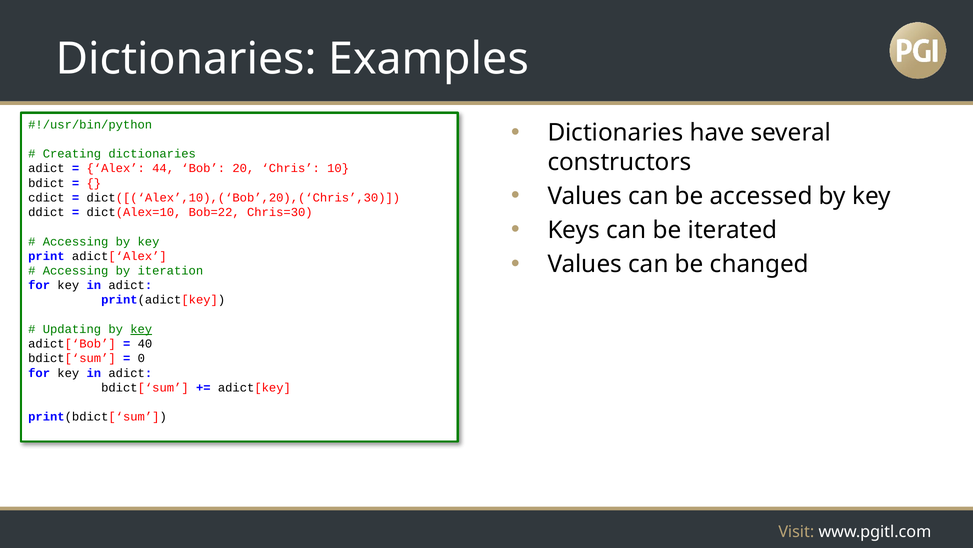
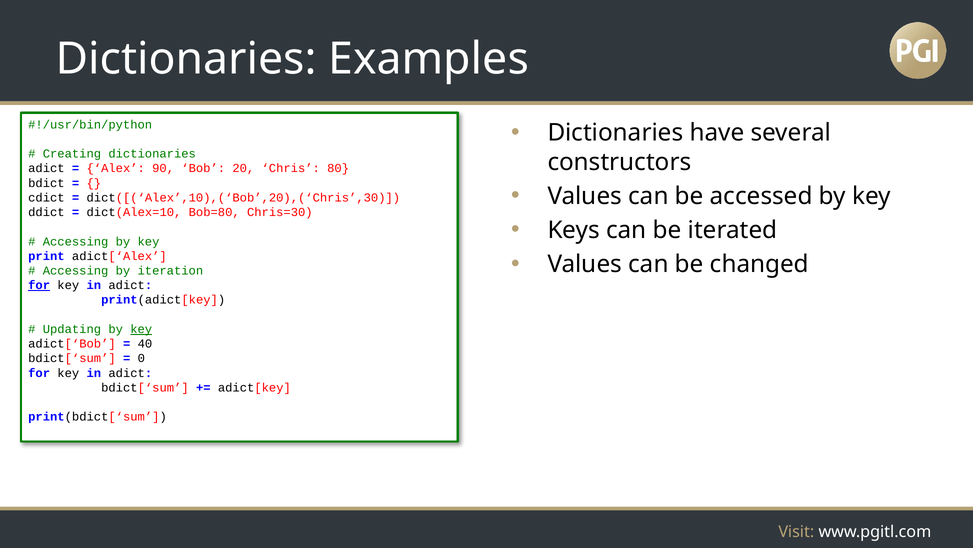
44: 44 -> 90
10: 10 -> 80
Bob=22: Bob=22 -> Bob=80
for at (39, 285) underline: none -> present
